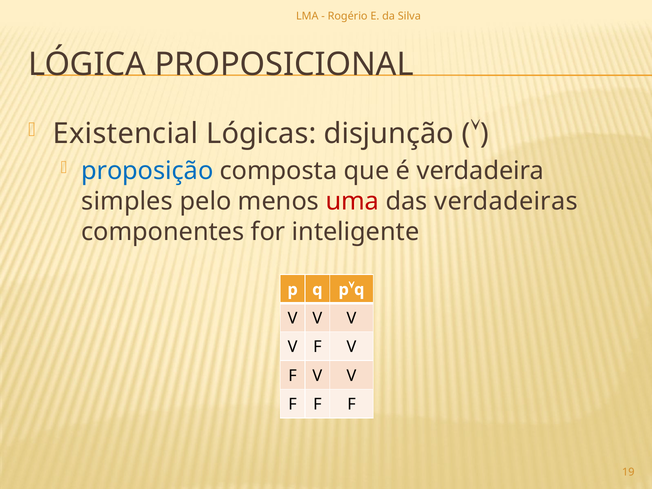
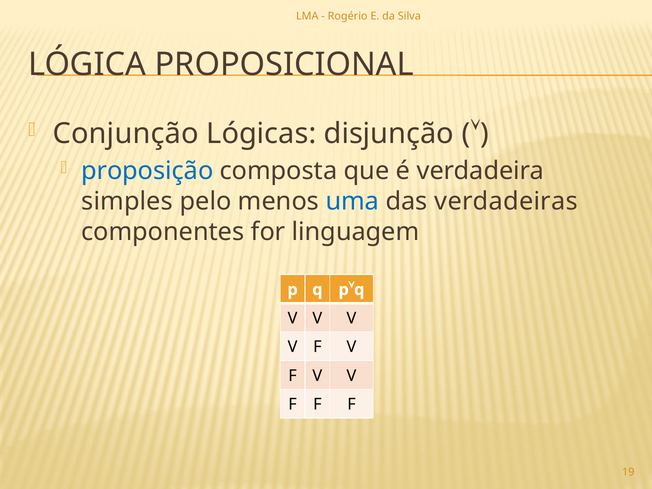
Existencial: Existencial -> Conjunção
uma colour: red -> blue
inteligente: inteligente -> linguagem
